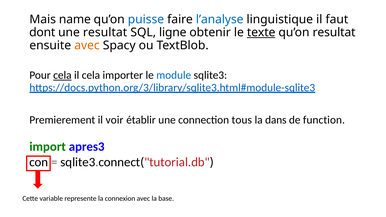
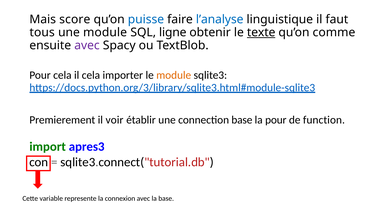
name: name -> score
dont: dont -> tous
une resultat: resultat -> module
qu’on resultat: resultat -> comme
avec at (87, 45) colour: orange -> purple
cela at (62, 75) underline: present -> none
module at (174, 75) colour: blue -> orange
connection tous: tous -> base
la dans: dans -> pour
